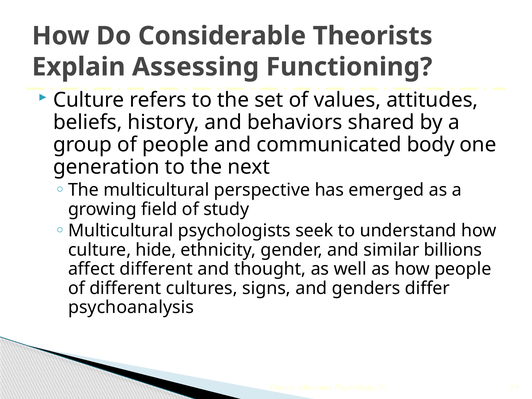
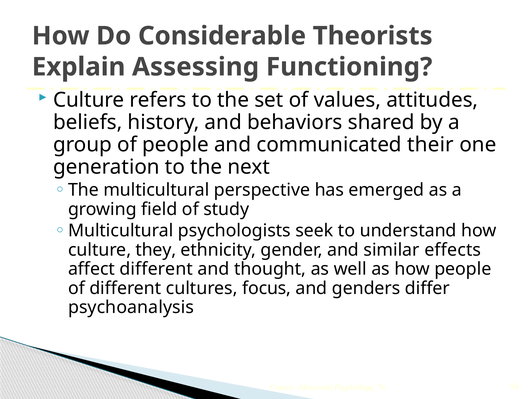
body: body -> their
hide: hide -> they
billions: billions -> effects
signs: signs -> focus
